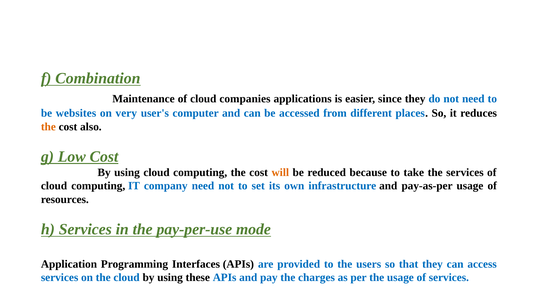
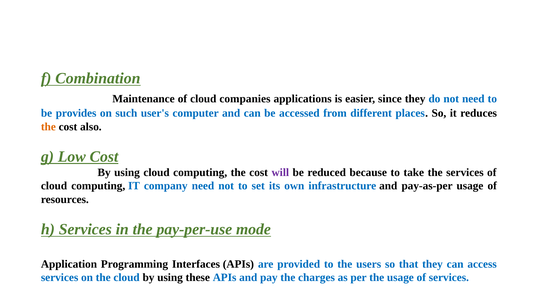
websites: websites -> provides
very: very -> such
will colour: orange -> purple
